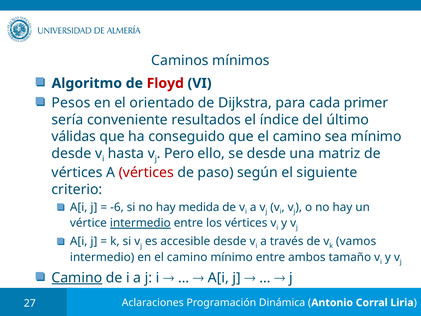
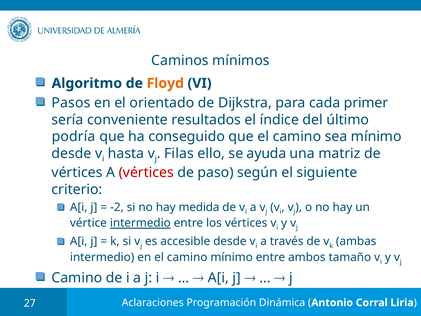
Floyd colour: red -> orange
Pesos: Pesos -> Pasos
válidas: válidas -> podría
Pero: Pero -> Filas
se desde: desde -> ayuda
-6: -6 -> -2
vamos: vamos -> ambas
Camino at (77, 278) underline: present -> none
